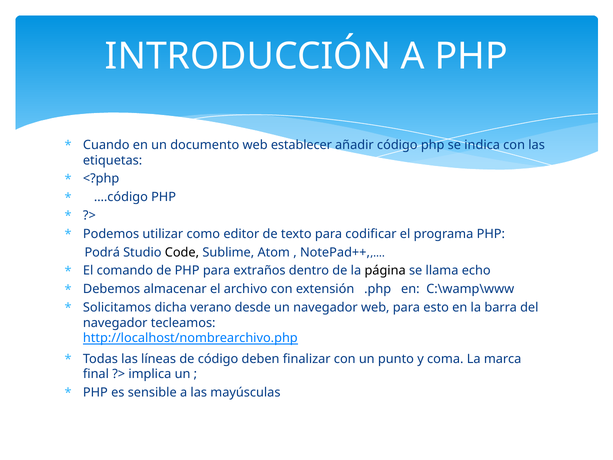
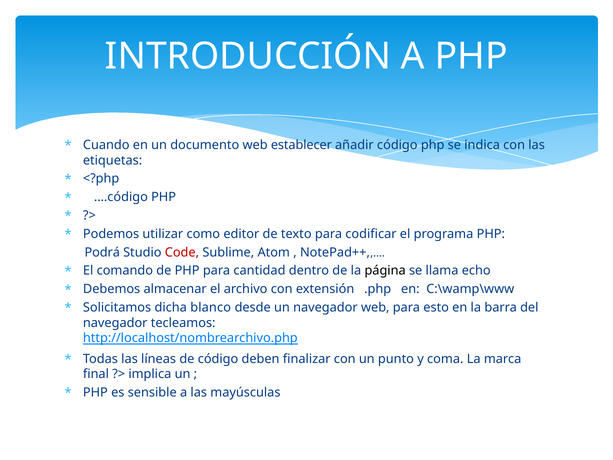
Code colour: black -> red
extraños: extraños -> cantidad
verano: verano -> blanco
